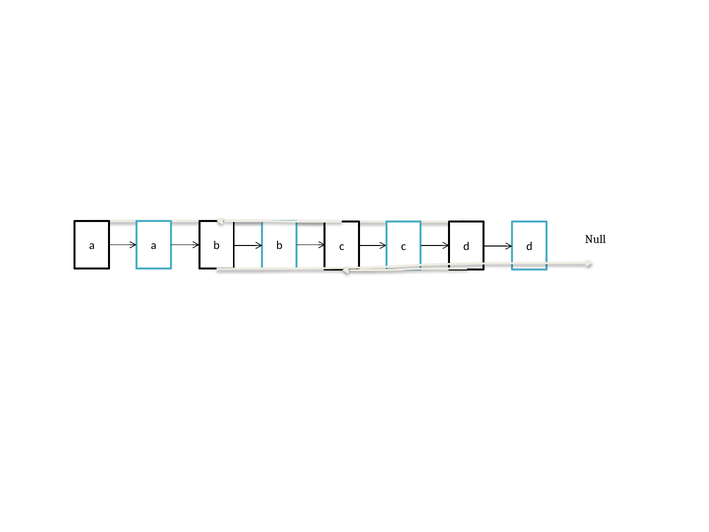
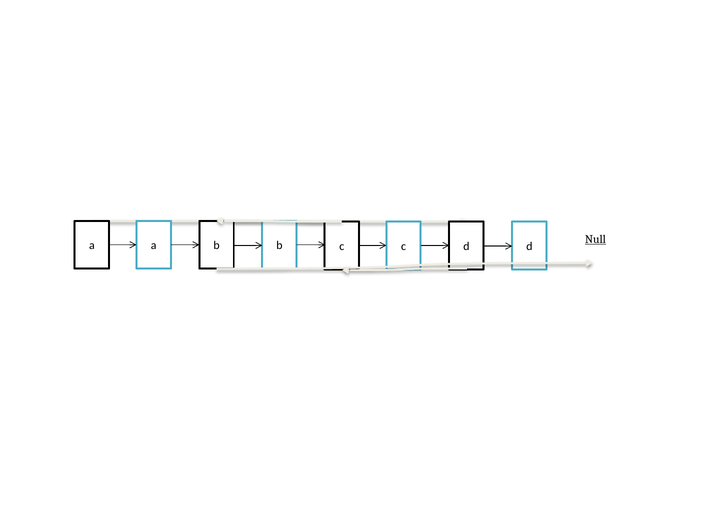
Null underline: none -> present
